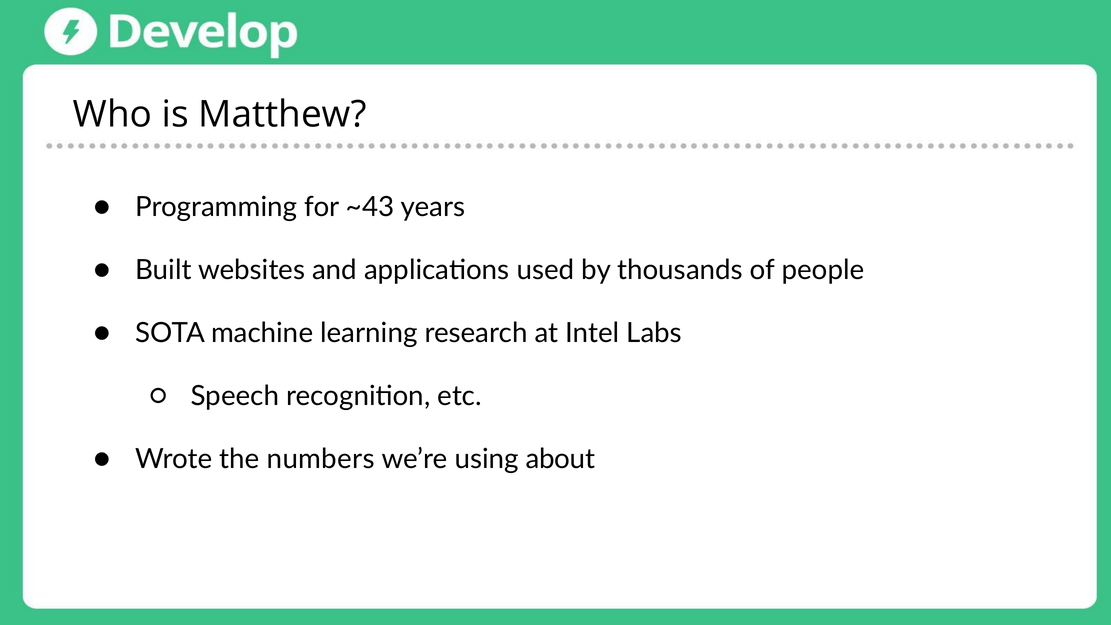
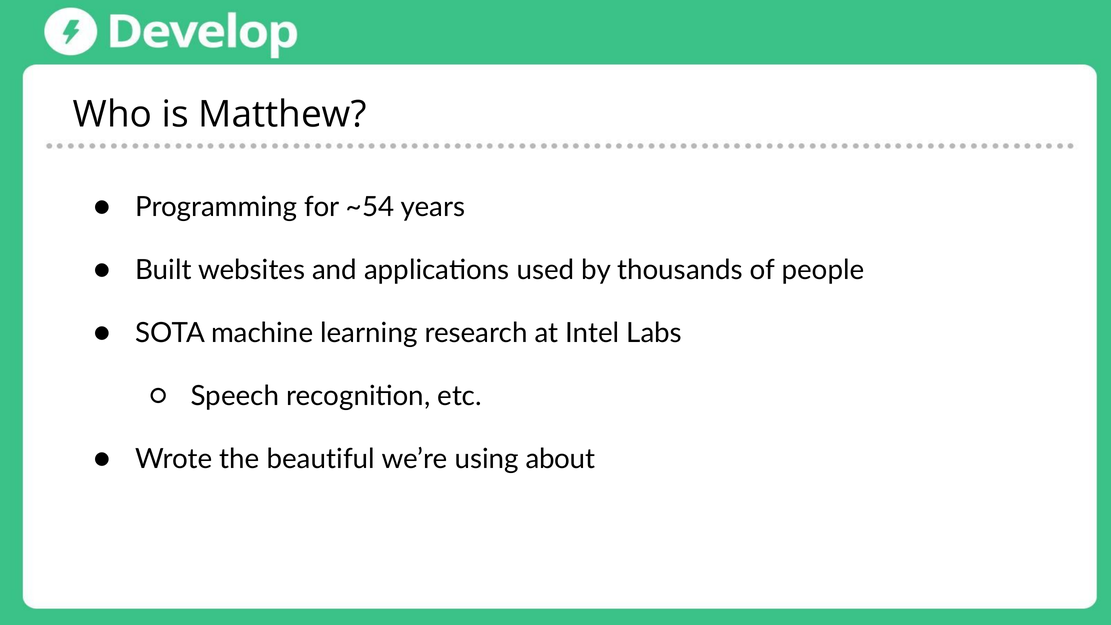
~43: ~43 -> ~54
numbers: numbers -> beautiful
